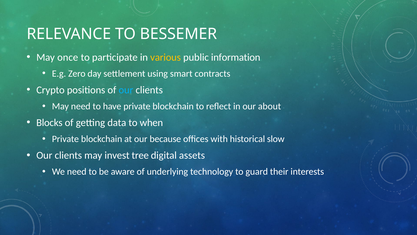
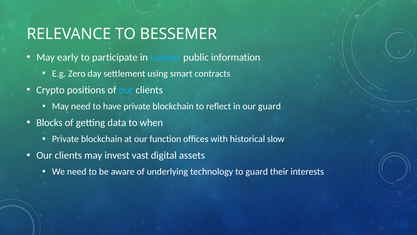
once: once -> early
various colour: yellow -> light blue
our about: about -> guard
because: because -> function
tree: tree -> vast
